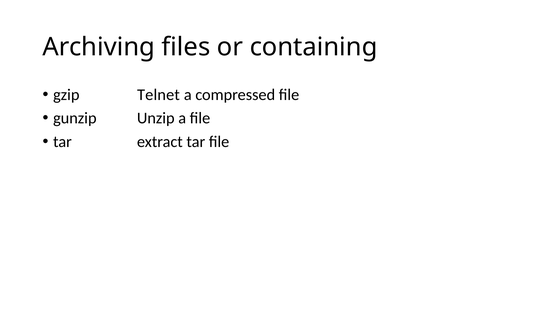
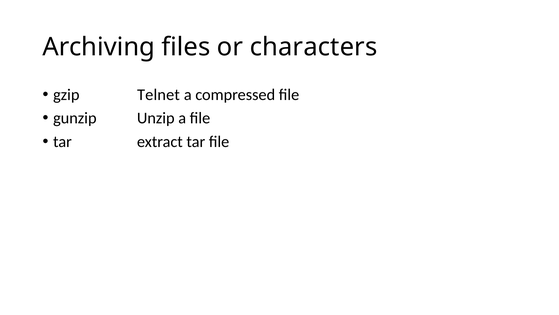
containing: containing -> characters
